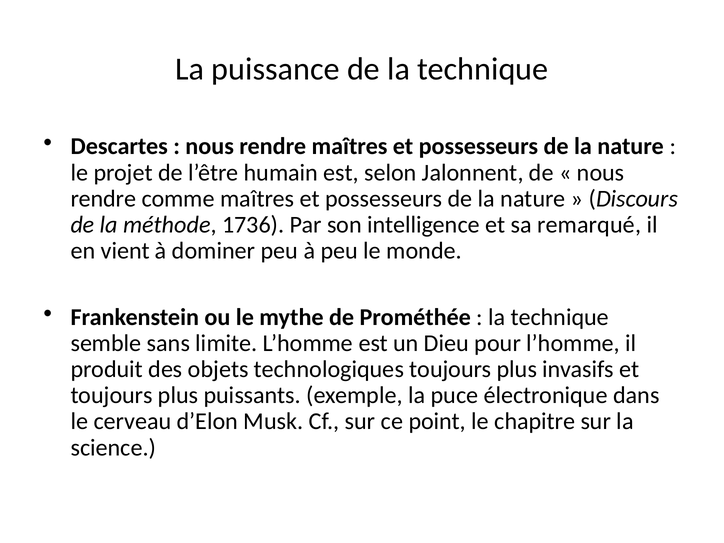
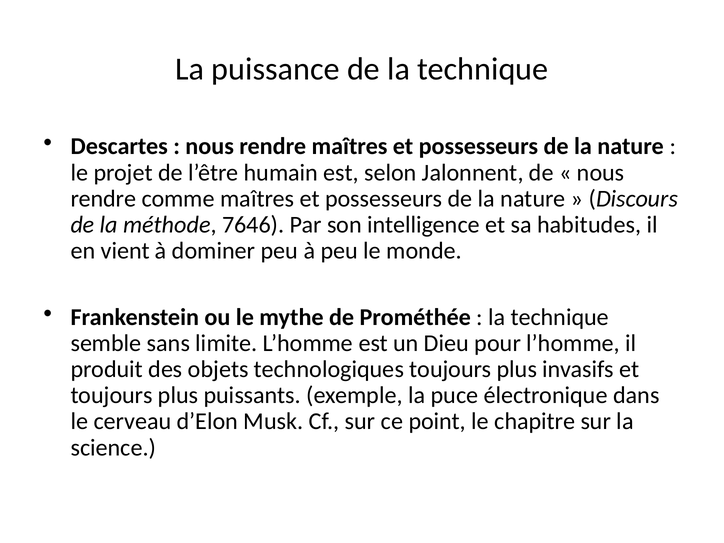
1736: 1736 -> 7646
remarqué: remarqué -> habitudes
